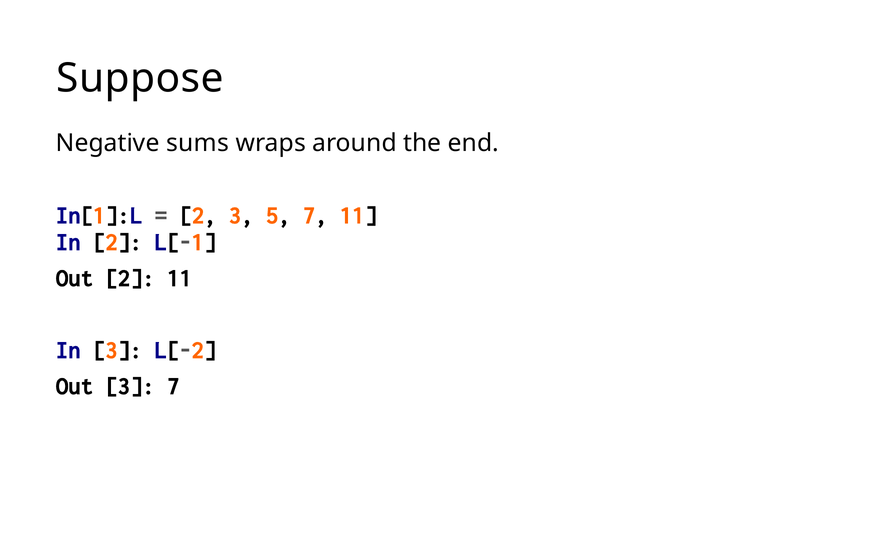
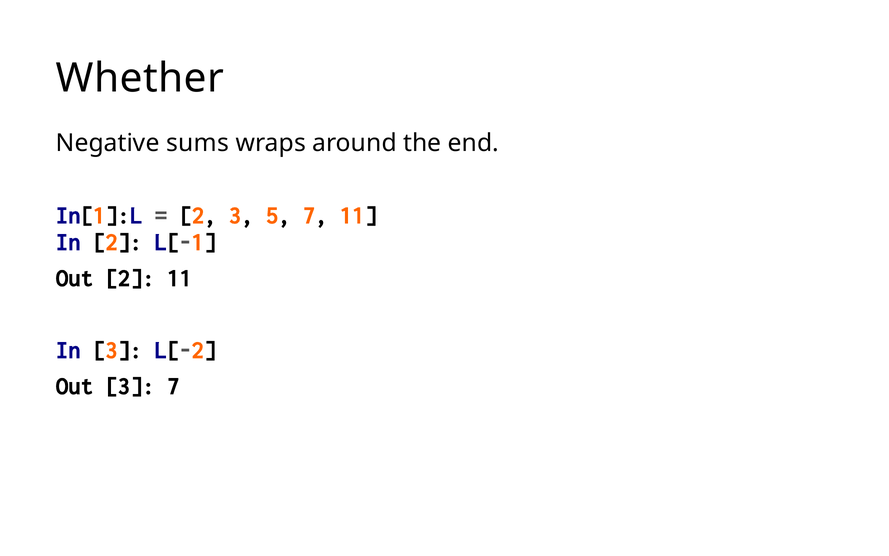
Suppose: Suppose -> Whether
